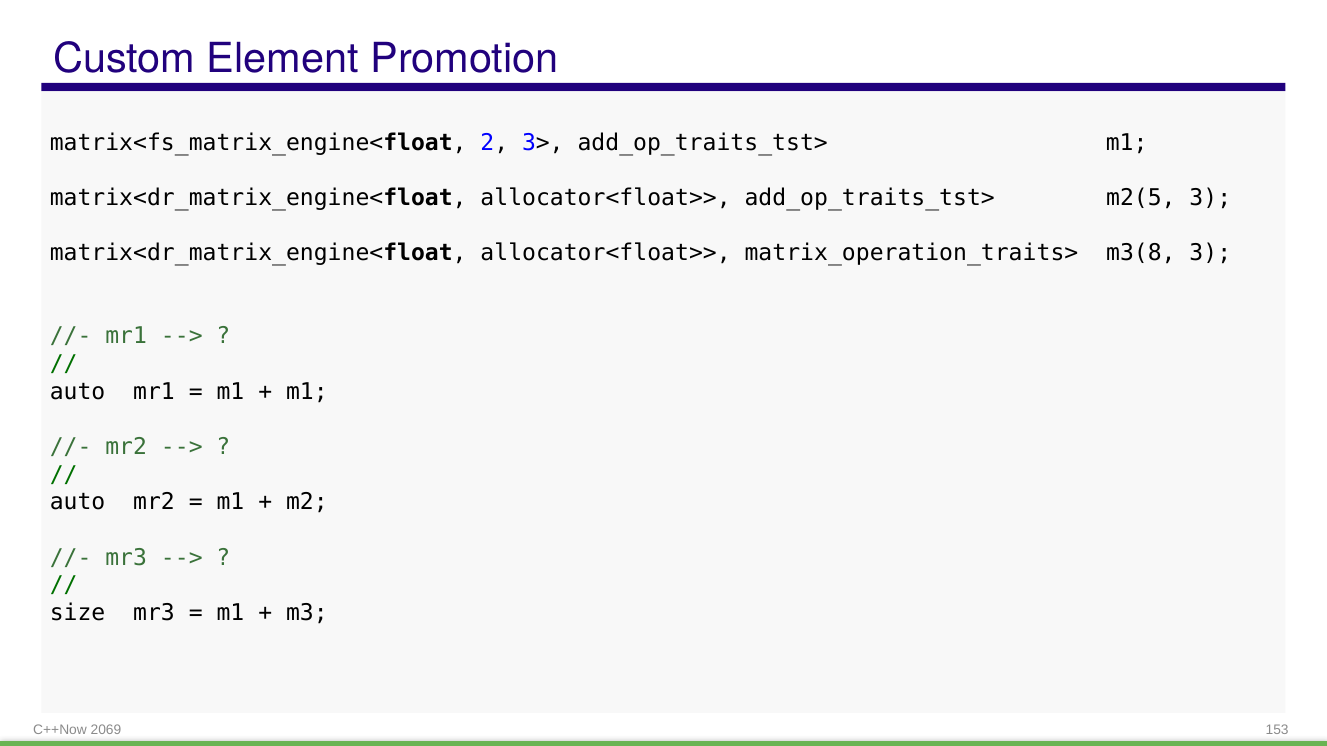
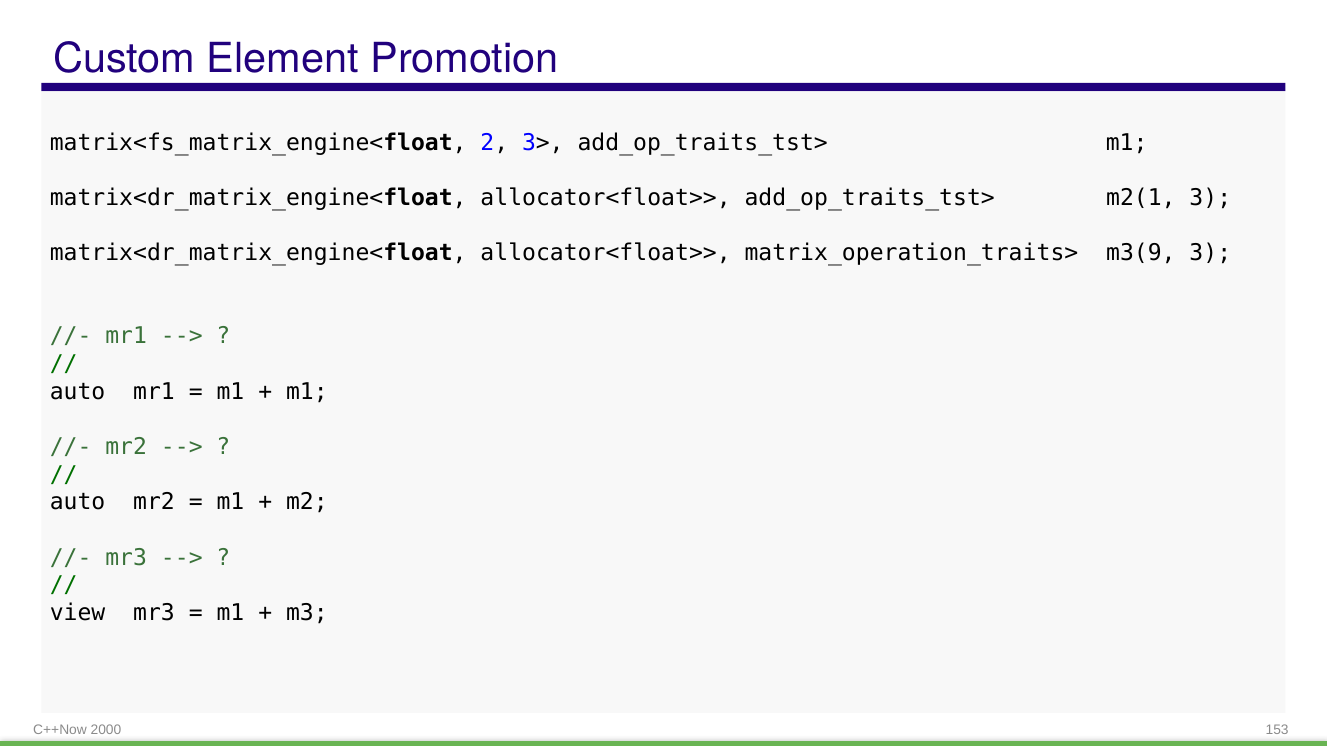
m2(5: m2(5 -> m2(1
m3(8: m3(8 -> m3(9
size: size -> view
2069: 2069 -> 2000
